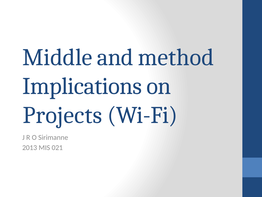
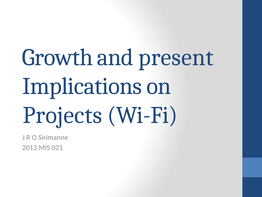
Middle: Middle -> Growth
method: method -> present
